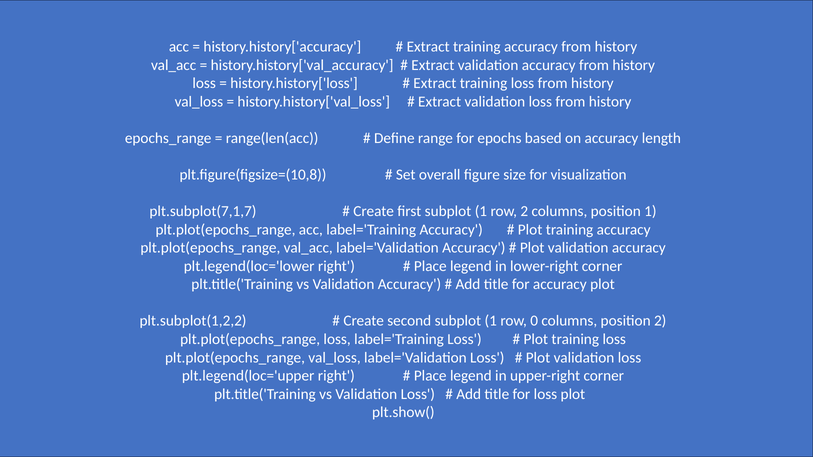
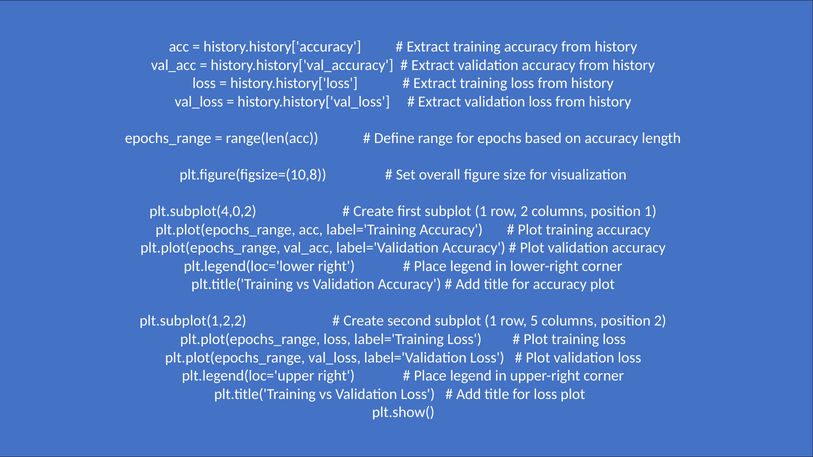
plt.subplot(7,1,7: plt.subplot(7,1,7 -> plt.subplot(4,0,2
0: 0 -> 5
